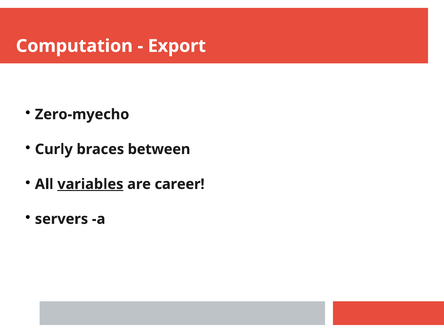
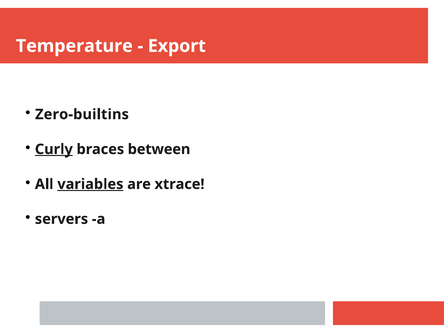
Computation: Computation -> Temperature
Zero-myecho: Zero-myecho -> Zero-builtins
Curly underline: none -> present
career: career -> xtrace
